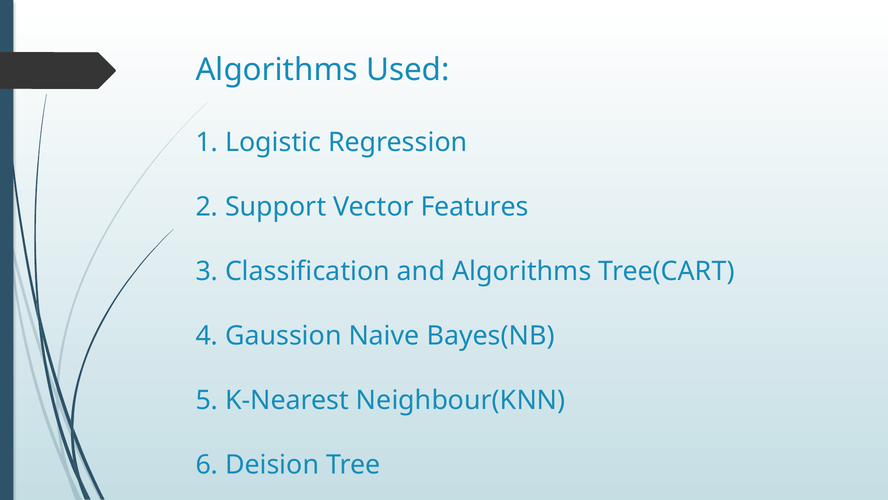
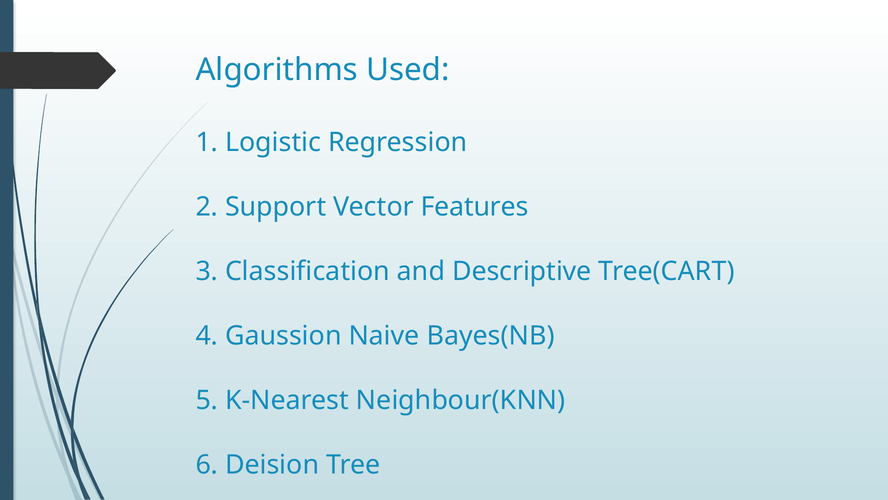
and Algorithms: Algorithms -> Descriptive
